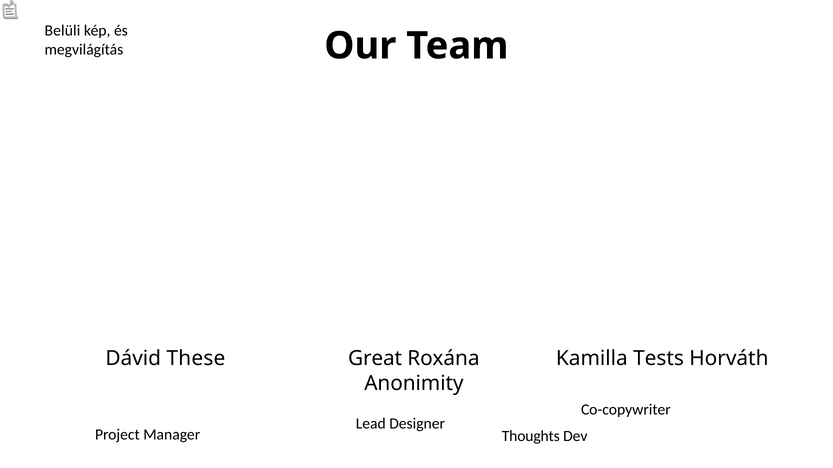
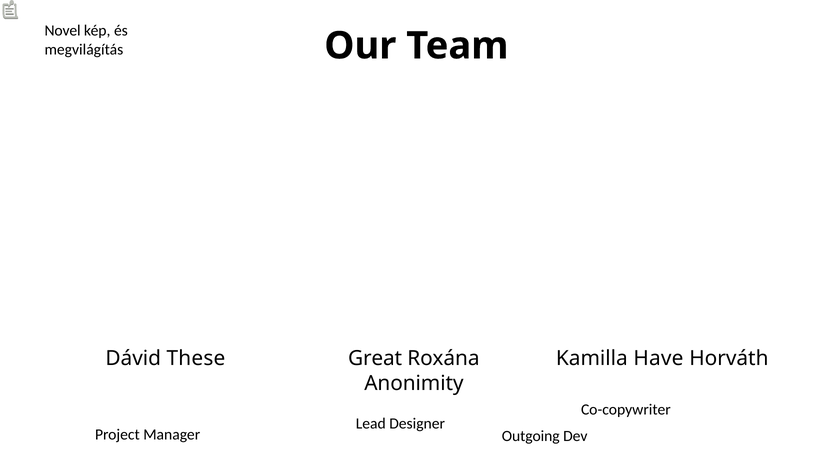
Belüli: Belüli -> Novel
Tests: Tests -> Have
Thoughts: Thoughts -> Outgoing
